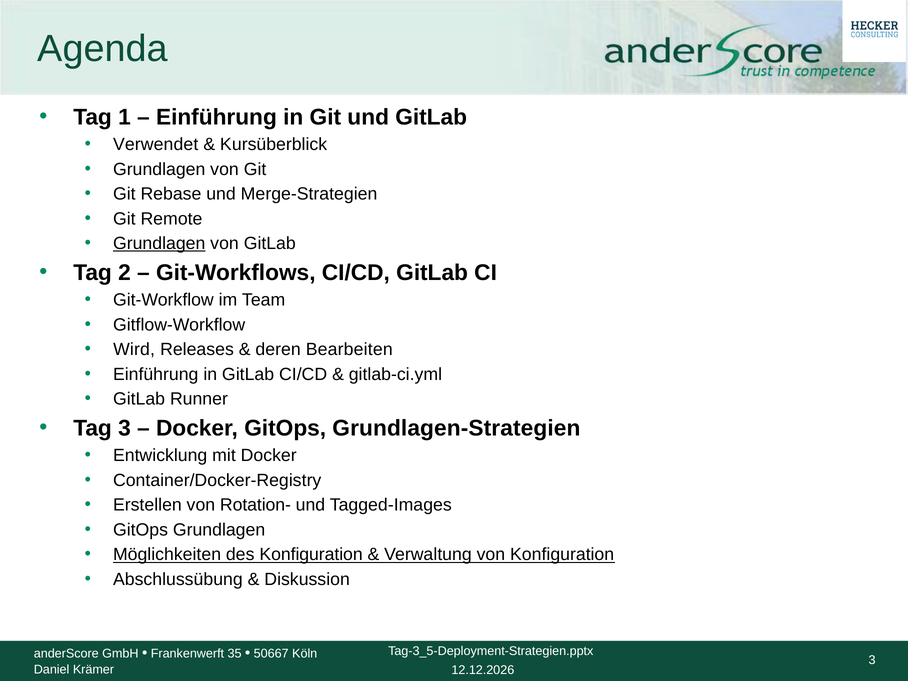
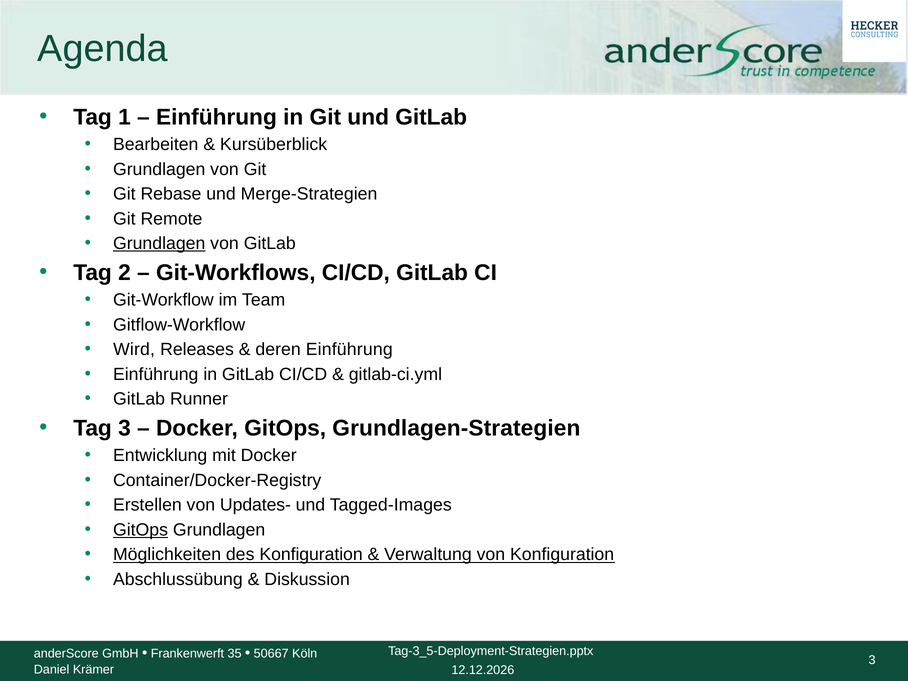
Verwendet: Verwendet -> Bearbeiten
deren Bearbeiten: Bearbeiten -> Einführung
Rotation-: Rotation- -> Updates-
GitOps at (141, 530) underline: none -> present
